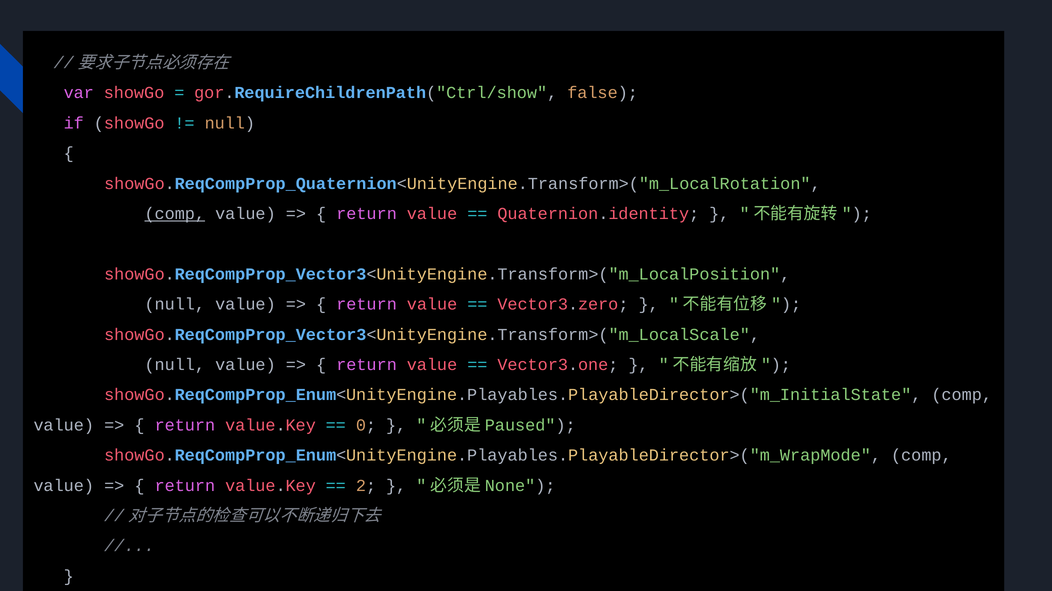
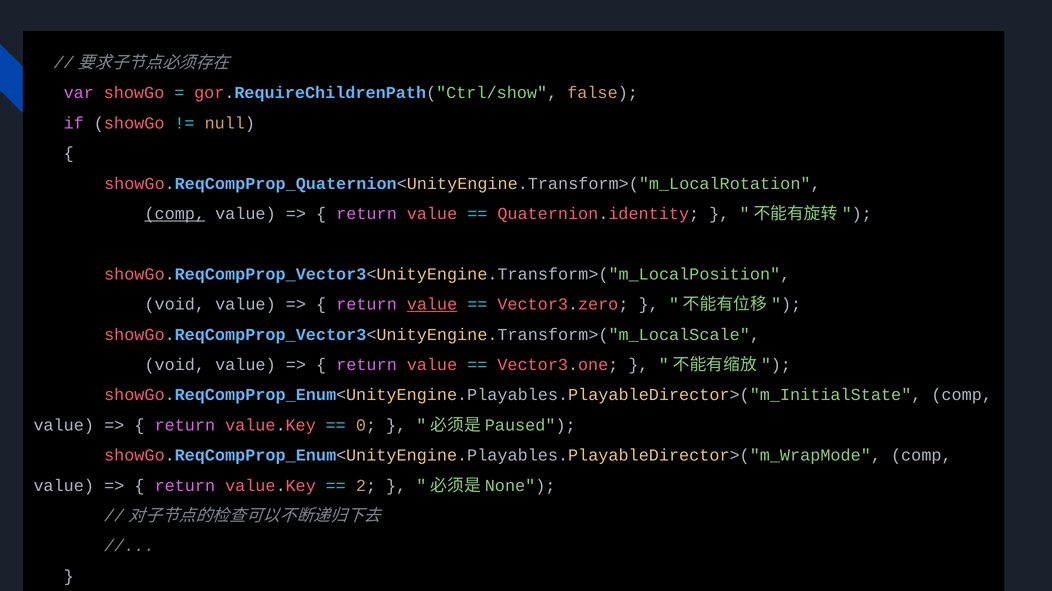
null at (175, 305): null -> void
value at (432, 305) underline: none -> present
null at (175, 365): null -> void
